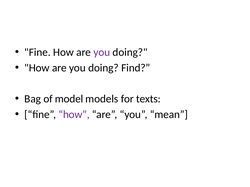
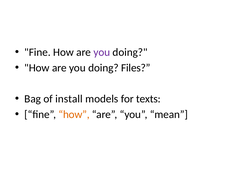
Find: Find -> Files
model: model -> install
how at (74, 115) colour: purple -> orange
